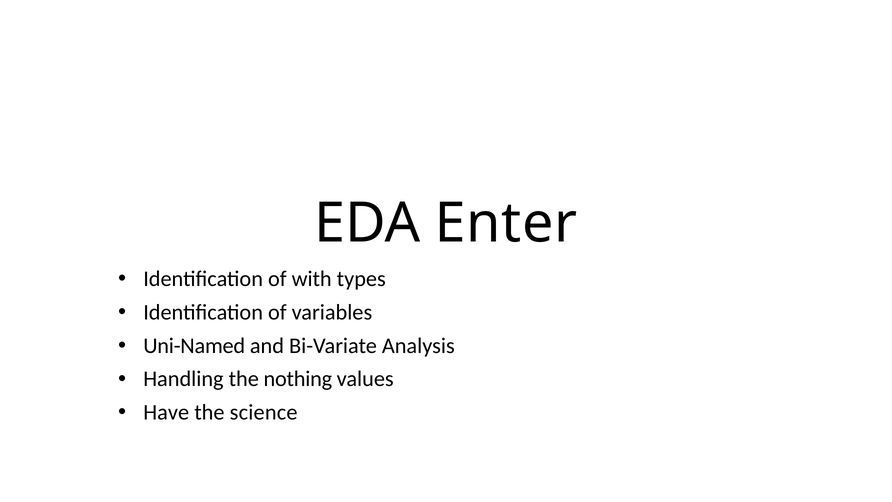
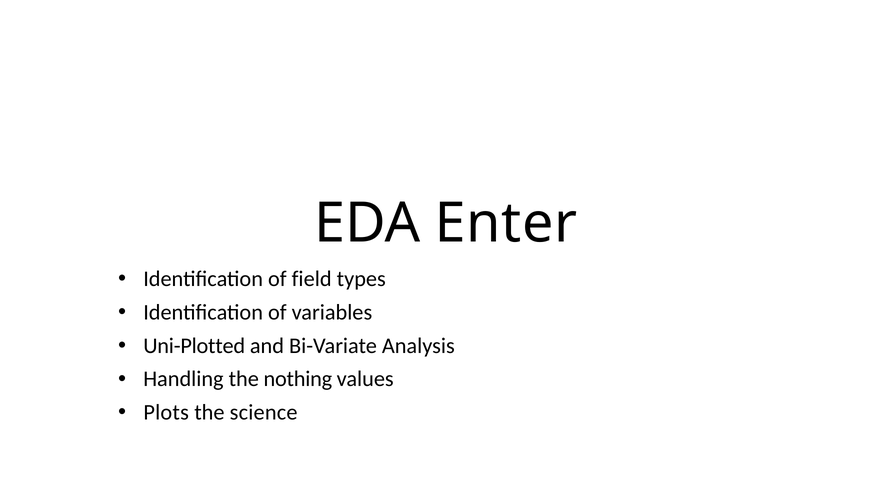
with: with -> field
Uni-Named: Uni-Named -> Uni-Plotted
Have: Have -> Plots
